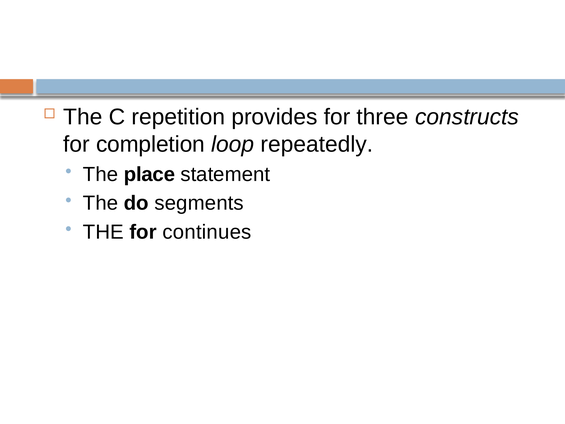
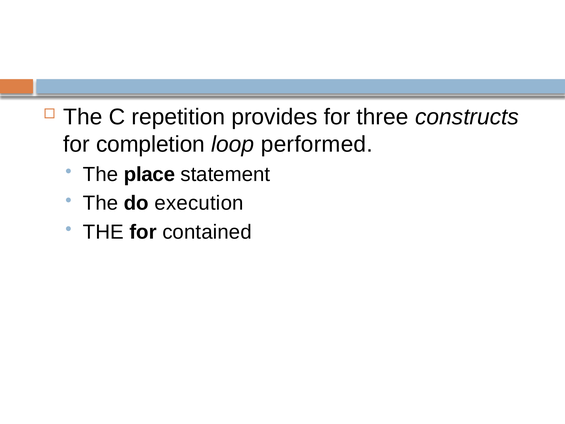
repeatedly: repeatedly -> performed
segments: segments -> execution
continues: continues -> contained
